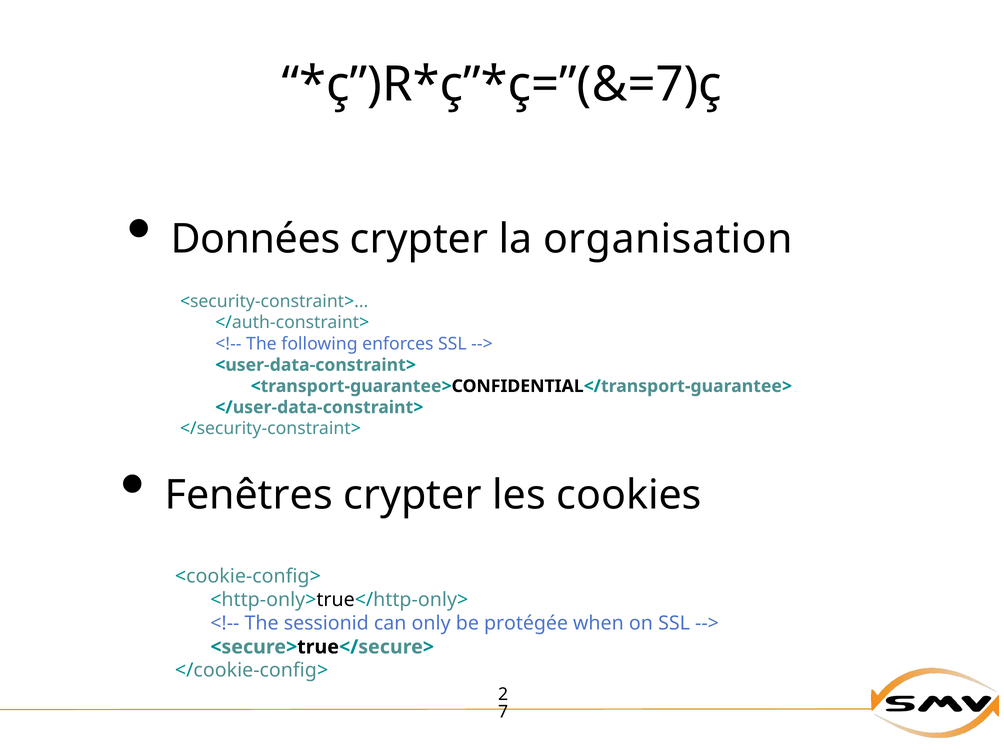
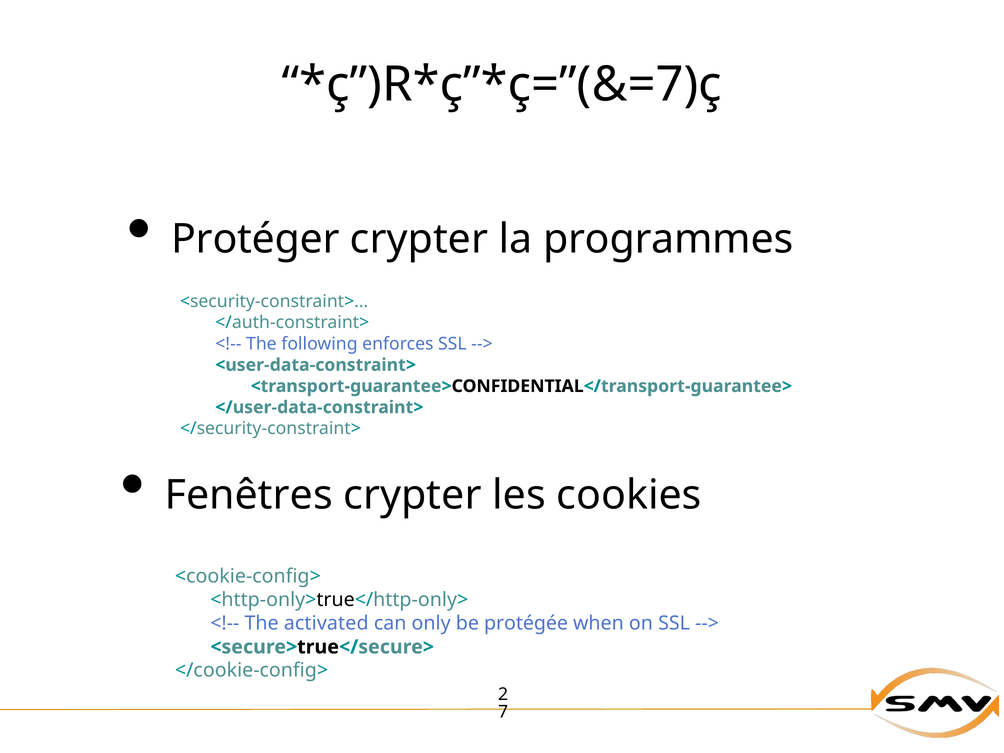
Données: Données -> Protéger
organisation: organisation -> programmes
sessionid: sessionid -> activated
